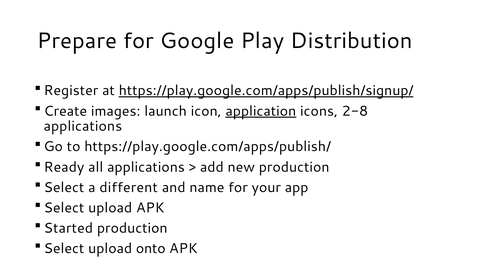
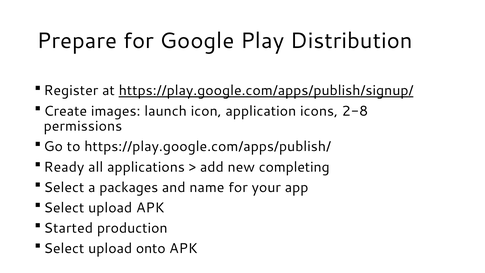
application underline: present -> none
applications at (83, 126): applications -> permissions
new production: production -> completing
different: different -> packages
